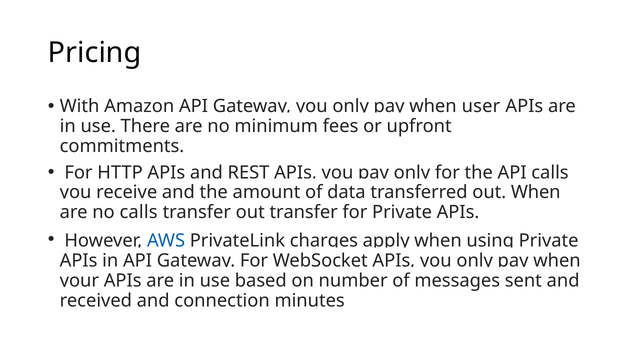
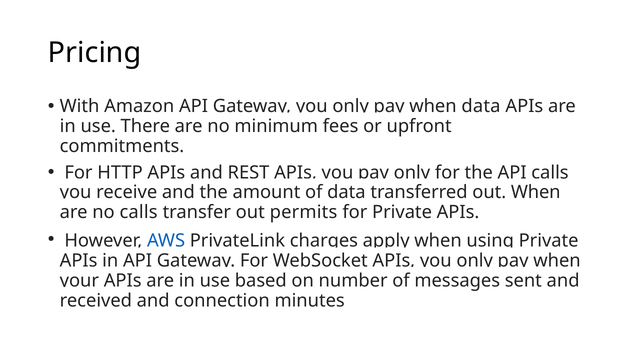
user at (481, 106): user -> data
out transfer: transfer -> permits
